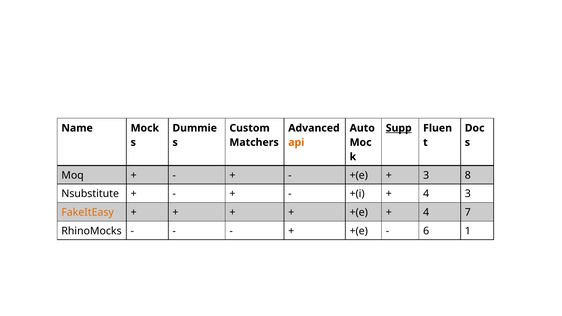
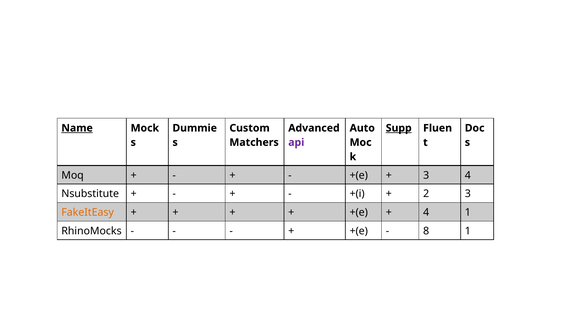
Name underline: none -> present
api colour: orange -> purple
3 8: 8 -> 4
4 at (426, 194): 4 -> 2
4 7: 7 -> 1
6: 6 -> 8
